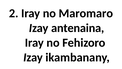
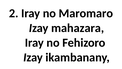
antenaina: antenaina -> mahazara
